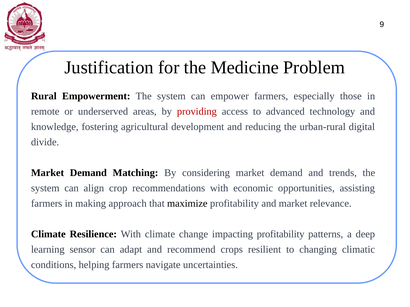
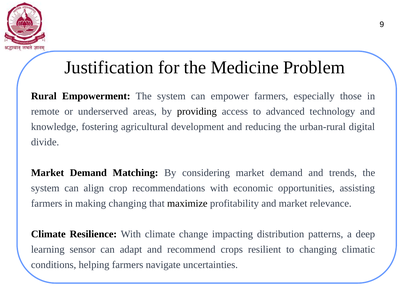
providing colour: red -> black
making approach: approach -> changing
impacting profitability: profitability -> distribution
